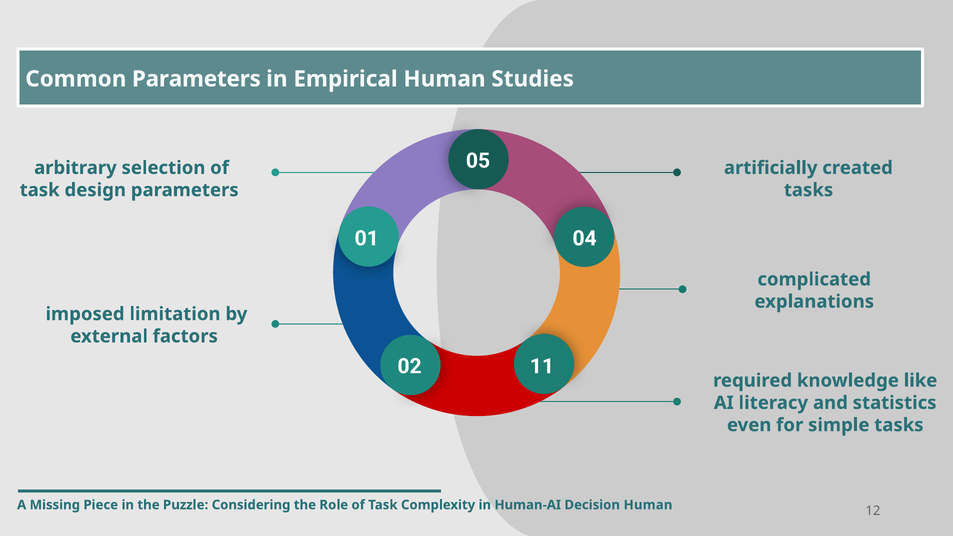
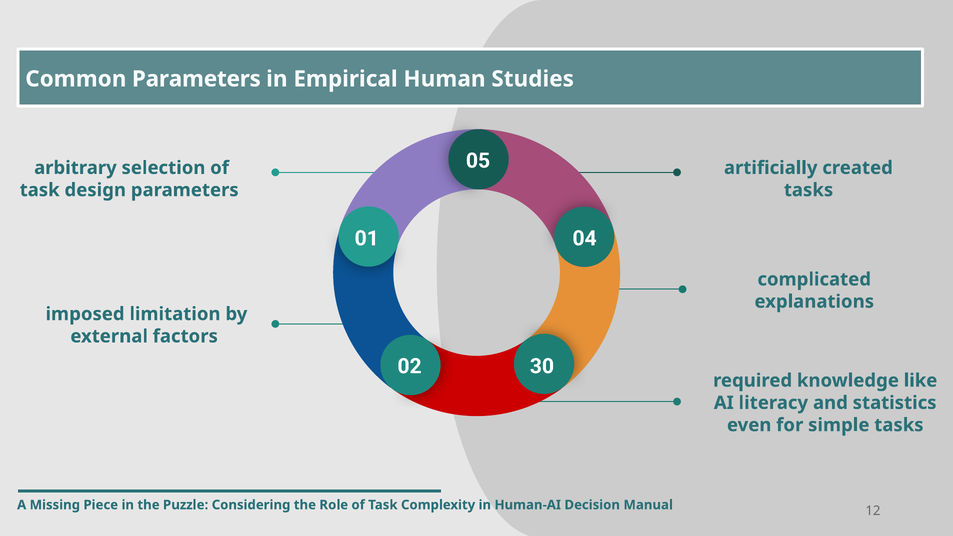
11: 11 -> 30
Decision Human: Human -> Manual
